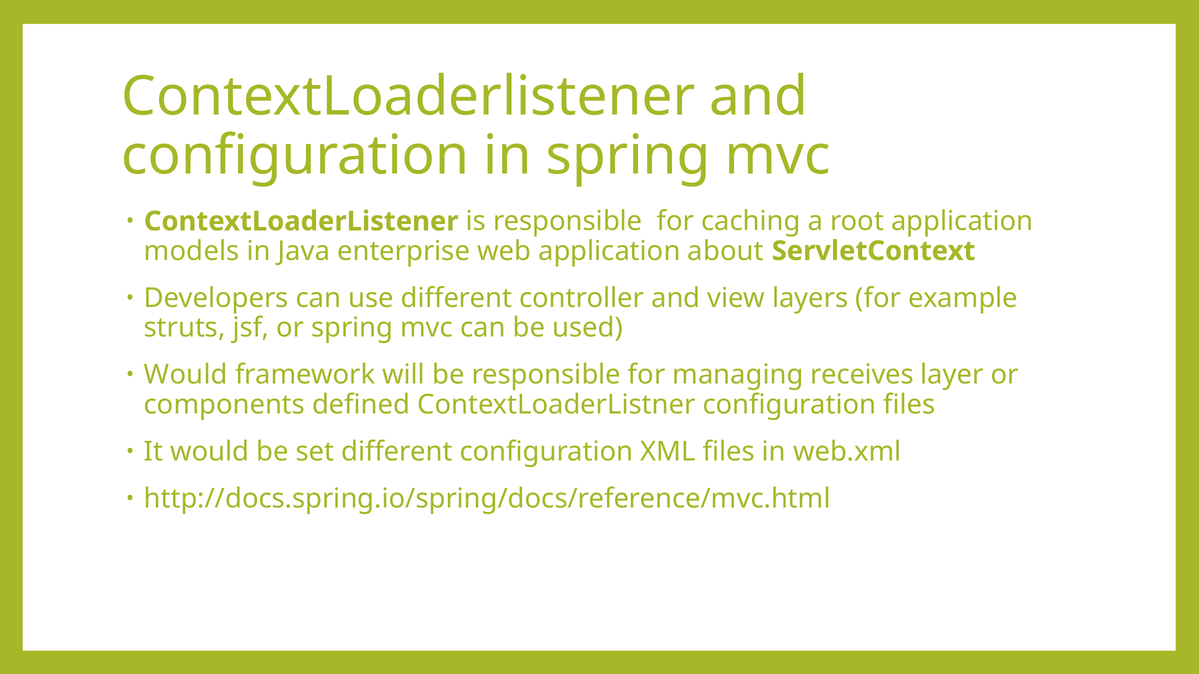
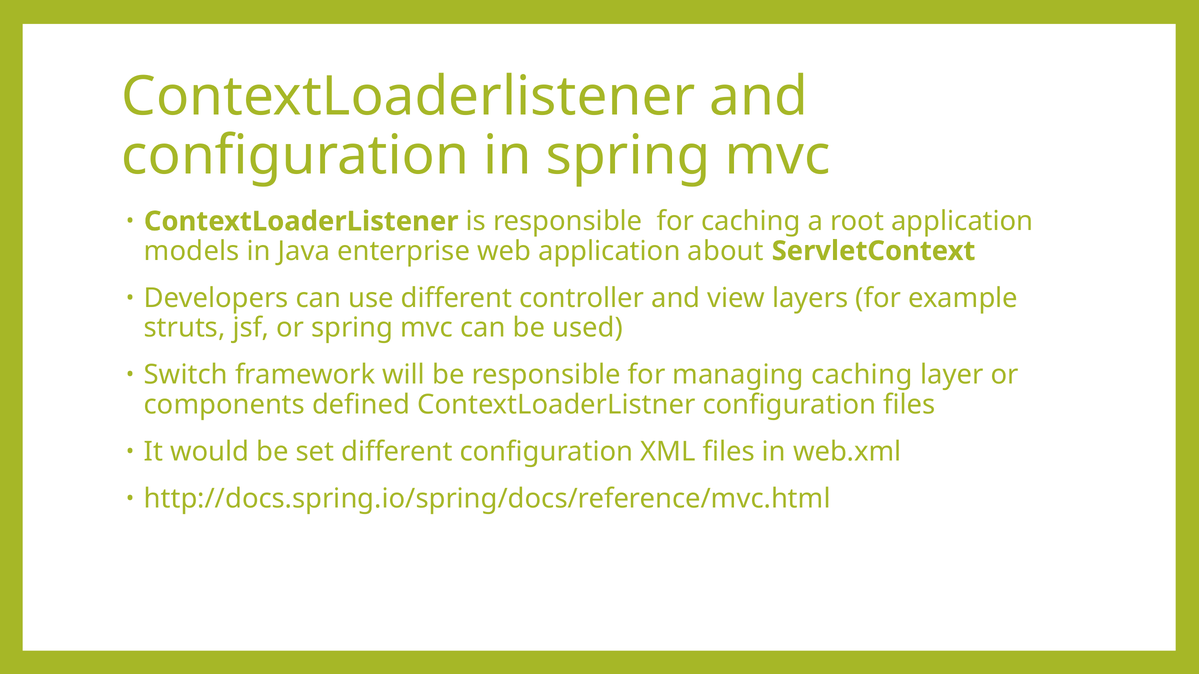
Would at (186, 375): Would -> Switch
managing receives: receives -> caching
